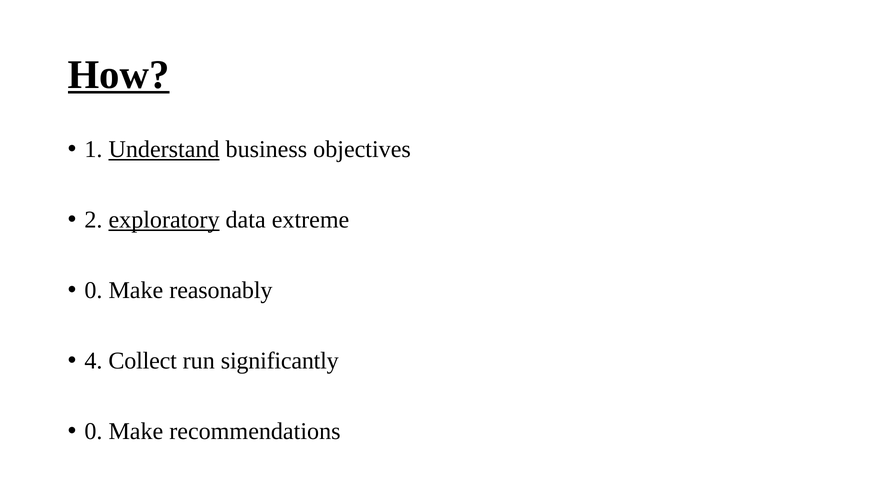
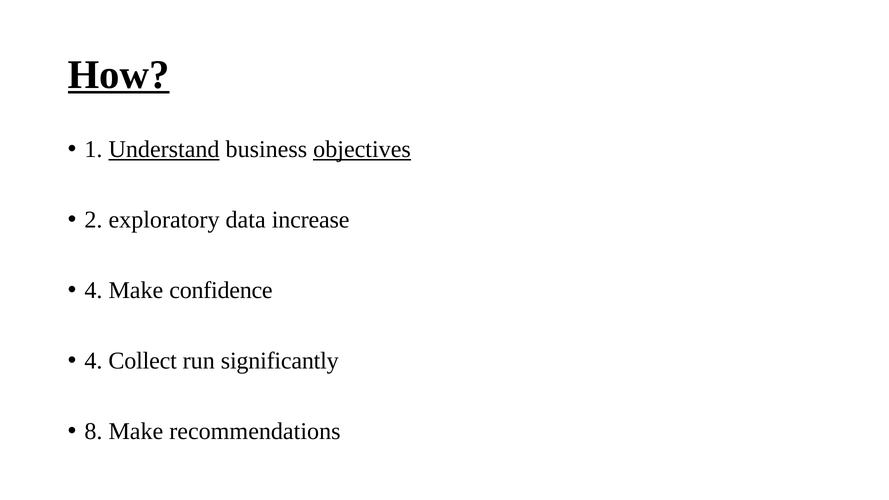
objectives underline: none -> present
exploratory underline: present -> none
extreme: extreme -> increase
0 at (93, 290): 0 -> 4
reasonably: reasonably -> confidence
0 at (93, 431): 0 -> 8
